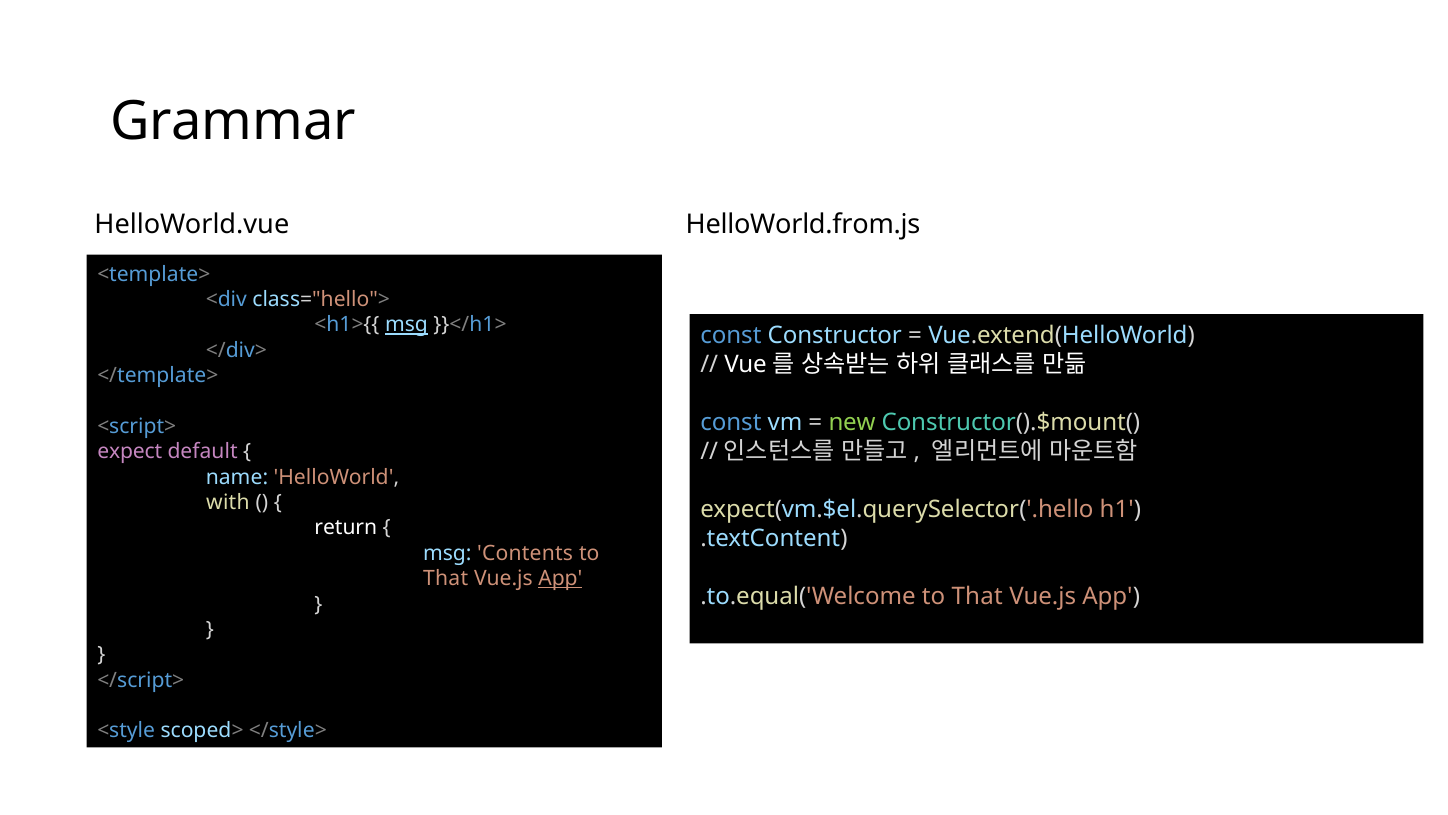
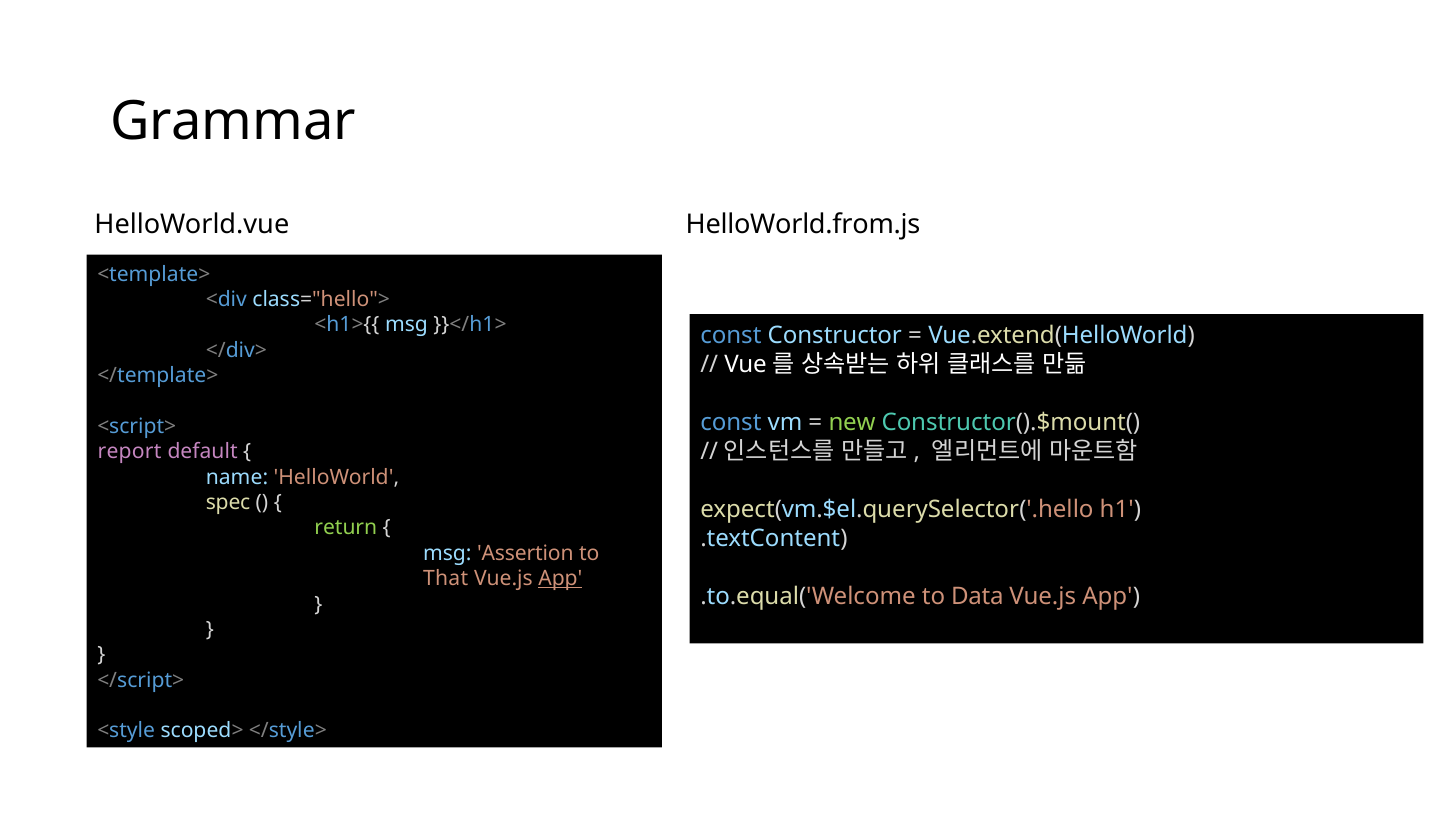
msg at (406, 325) underline: present -> none
expect: expect -> report
with: with -> spec
return colour: white -> light green
Contents: Contents -> Assertion
.to.equal('Welcome to That: That -> Data
